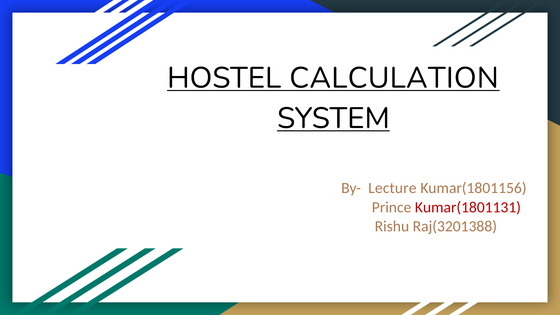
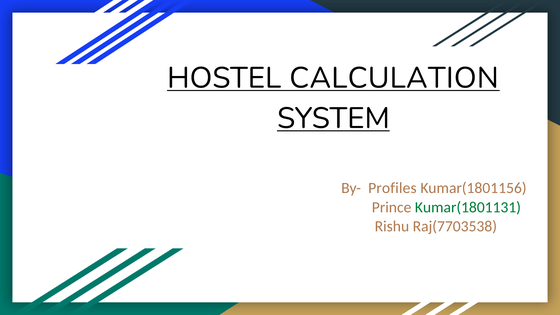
Lecture: Lecture -> Profiles
Kumar(1801131 colour: red -> green
Raj(3201388: Raj(3201388 -> Raj(7703538
